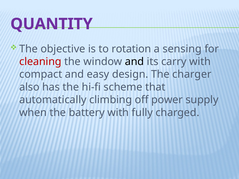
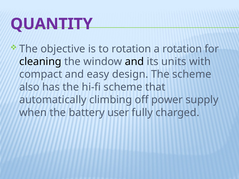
a sensing: sensing -> rotation
cleaning colour: red -> black
carry: carry -> units
The charger: charger -> scheme
battery with: with -> user
